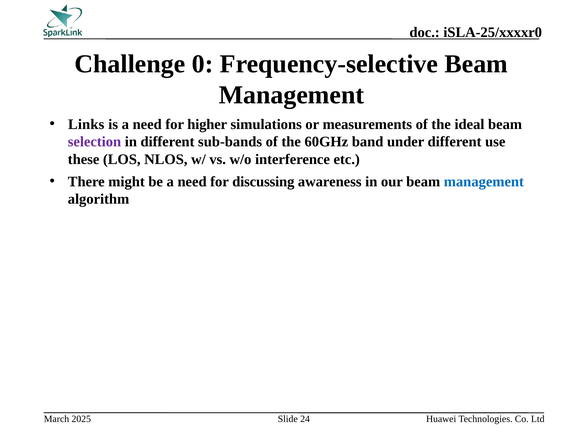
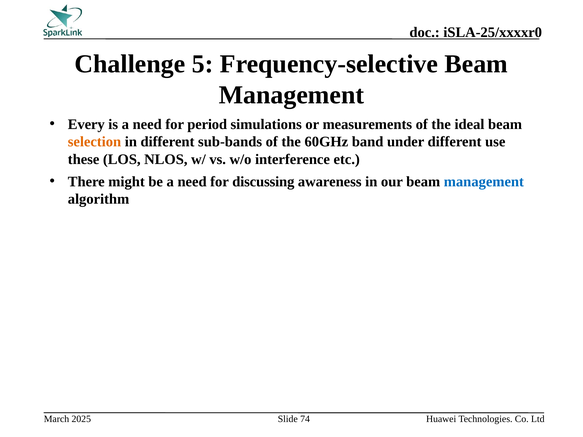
0: 0 -> 5
Links: Links -> Every
higher: higher -> period
selection colour: purple -> orange
24: 24 -> 74
